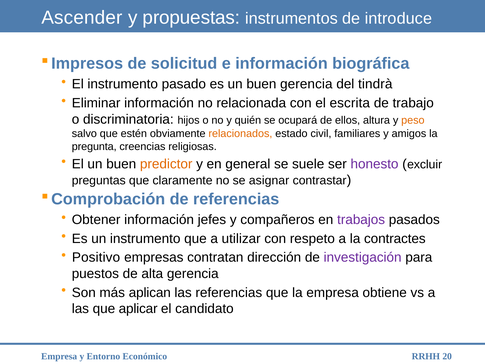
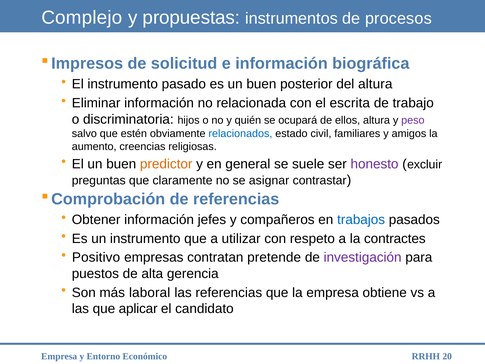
Ascender: Ascender -> Complejo
introduce: introduce -> procesos
buen gerencia: gerencia -> posterior
del tindrà: tindrà -> altura
peso colour: orange -> purple
relacionados colour: orange -> blue
pregunta: pregunta -> aumento
trabajos colour: purple -> blue
dirección: dirección -> pretende
aplican: aplican -> laboral
